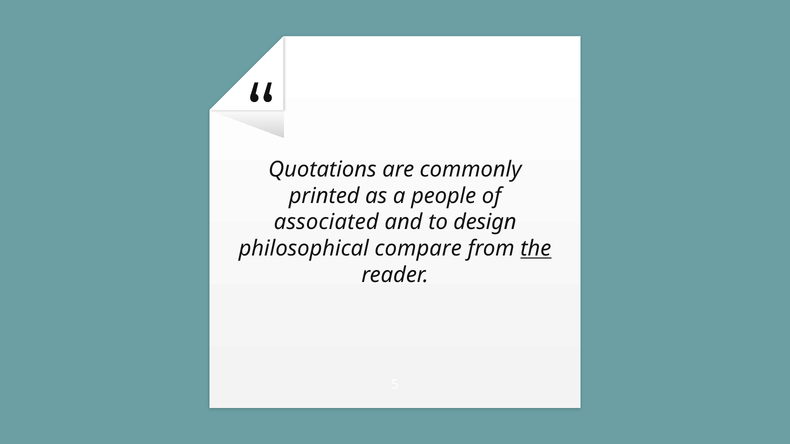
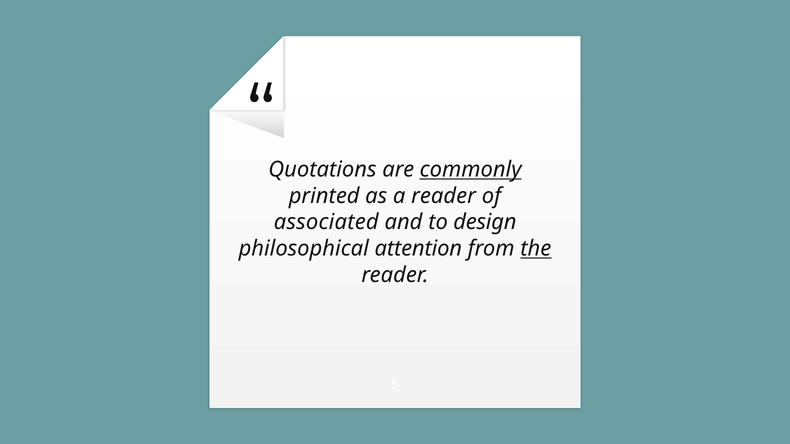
commonly underline: none -> present
a people: people -> reader
compare: compare -> attention
